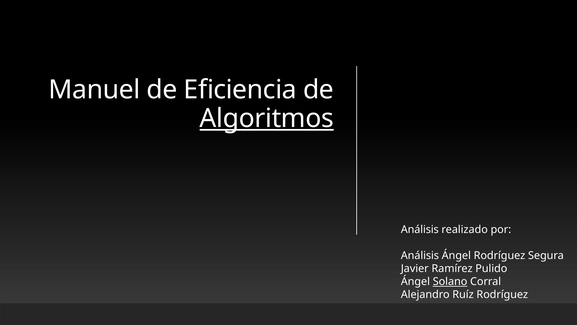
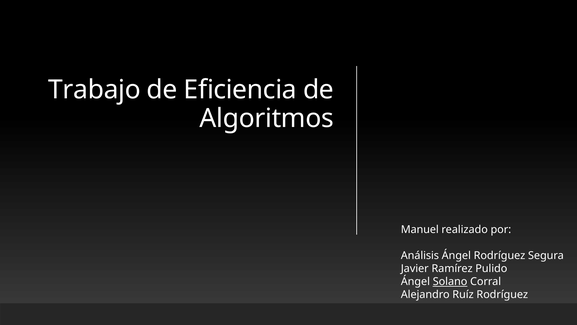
Manuel: Manuel -> Trabajo
Algoritmos underline: present -> none
Análisis at (420, 229): Análisis -> Manuel
